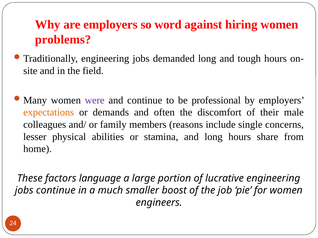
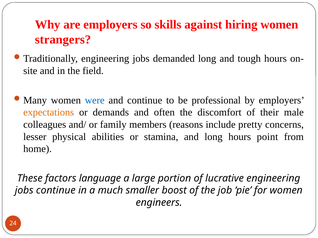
word: word -> skills
problems: problems -> strangers
were colour: purple -> blue
single: single -> pretty
share: share -> point
